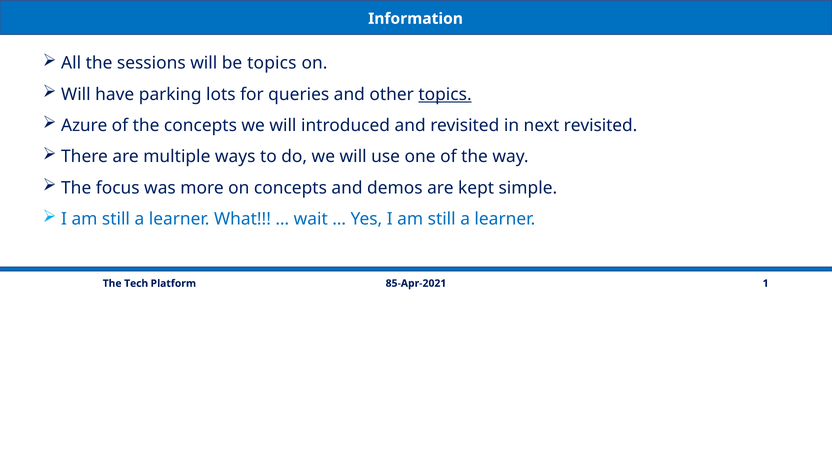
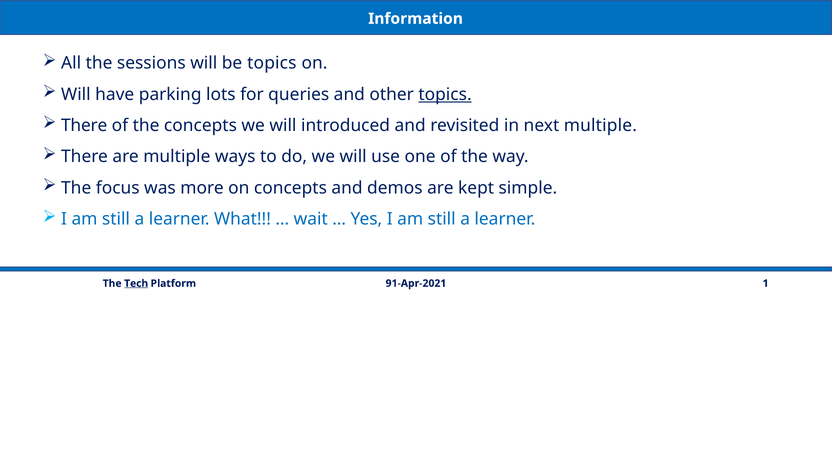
Azure at (84, 126): Azure -> There
next revisited: revisited -> multiple
85-Apr-2021: 85-Apr-2021 -> 91-Apr-2021
Tech underline: none -> present
